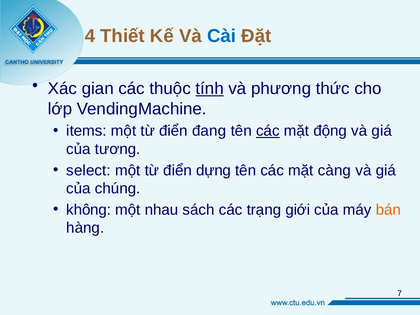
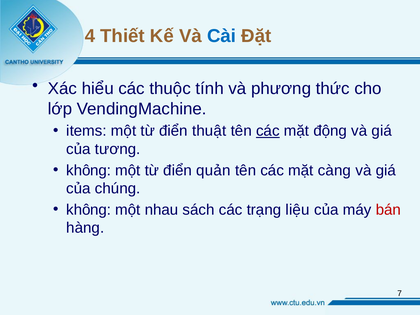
gian: gian -> hiểu
tính underline: present -> none
đang: đang -> thuật
select at (89, 170): select -> không
dựng: dựng -> quản
giới: giới -> liệu
bán colour: orange -> red
